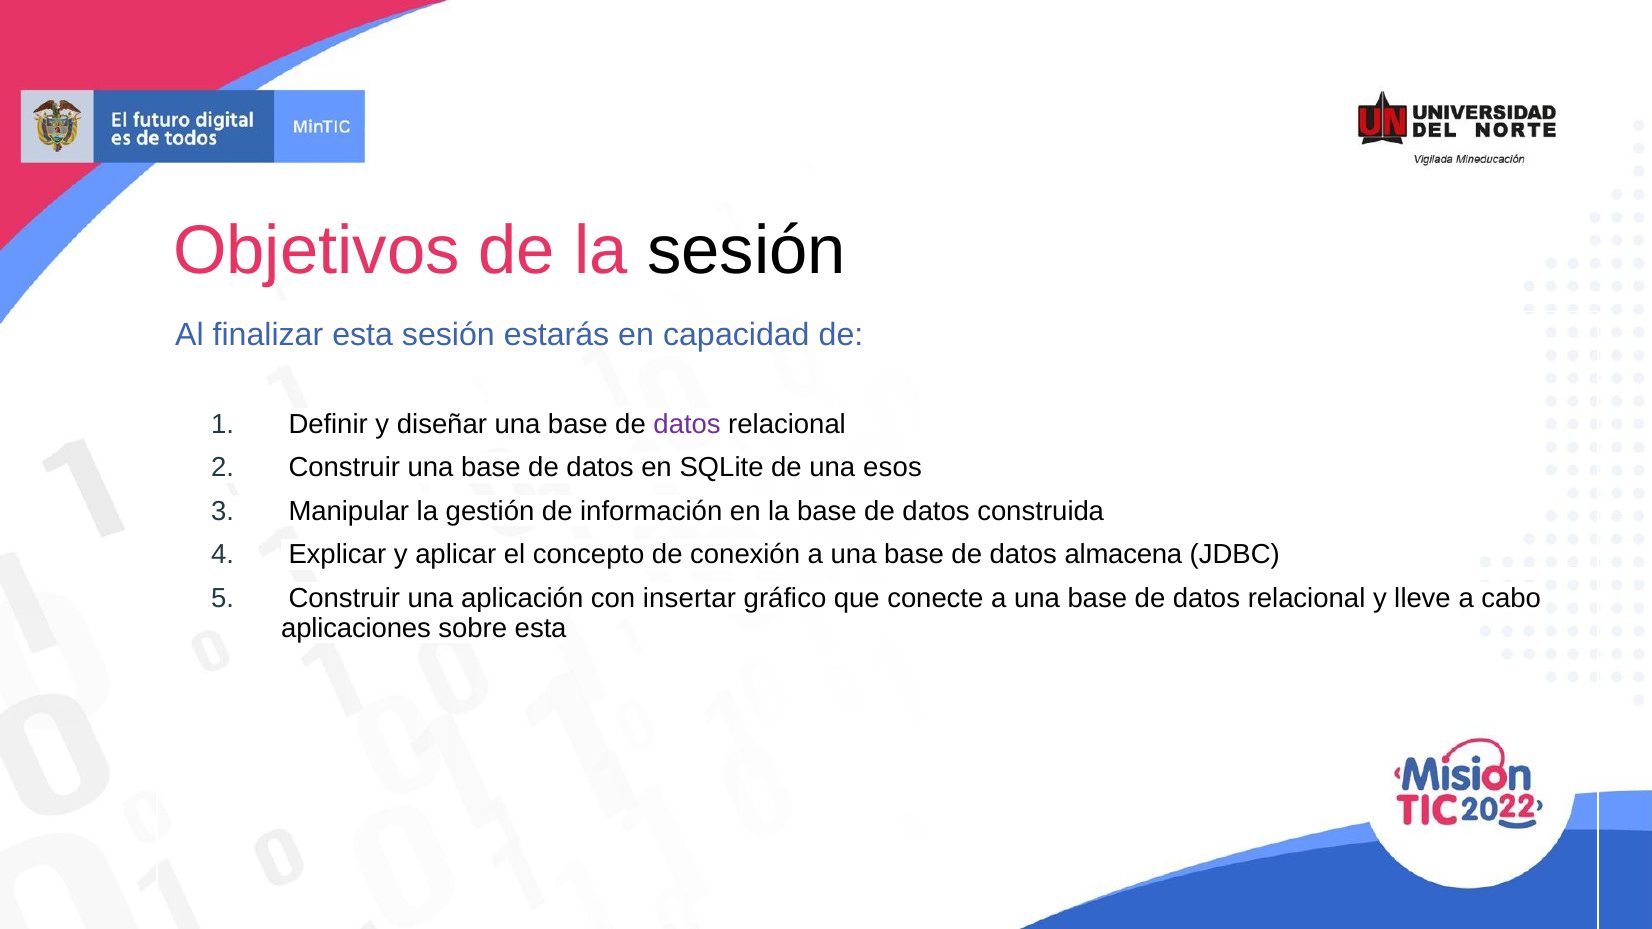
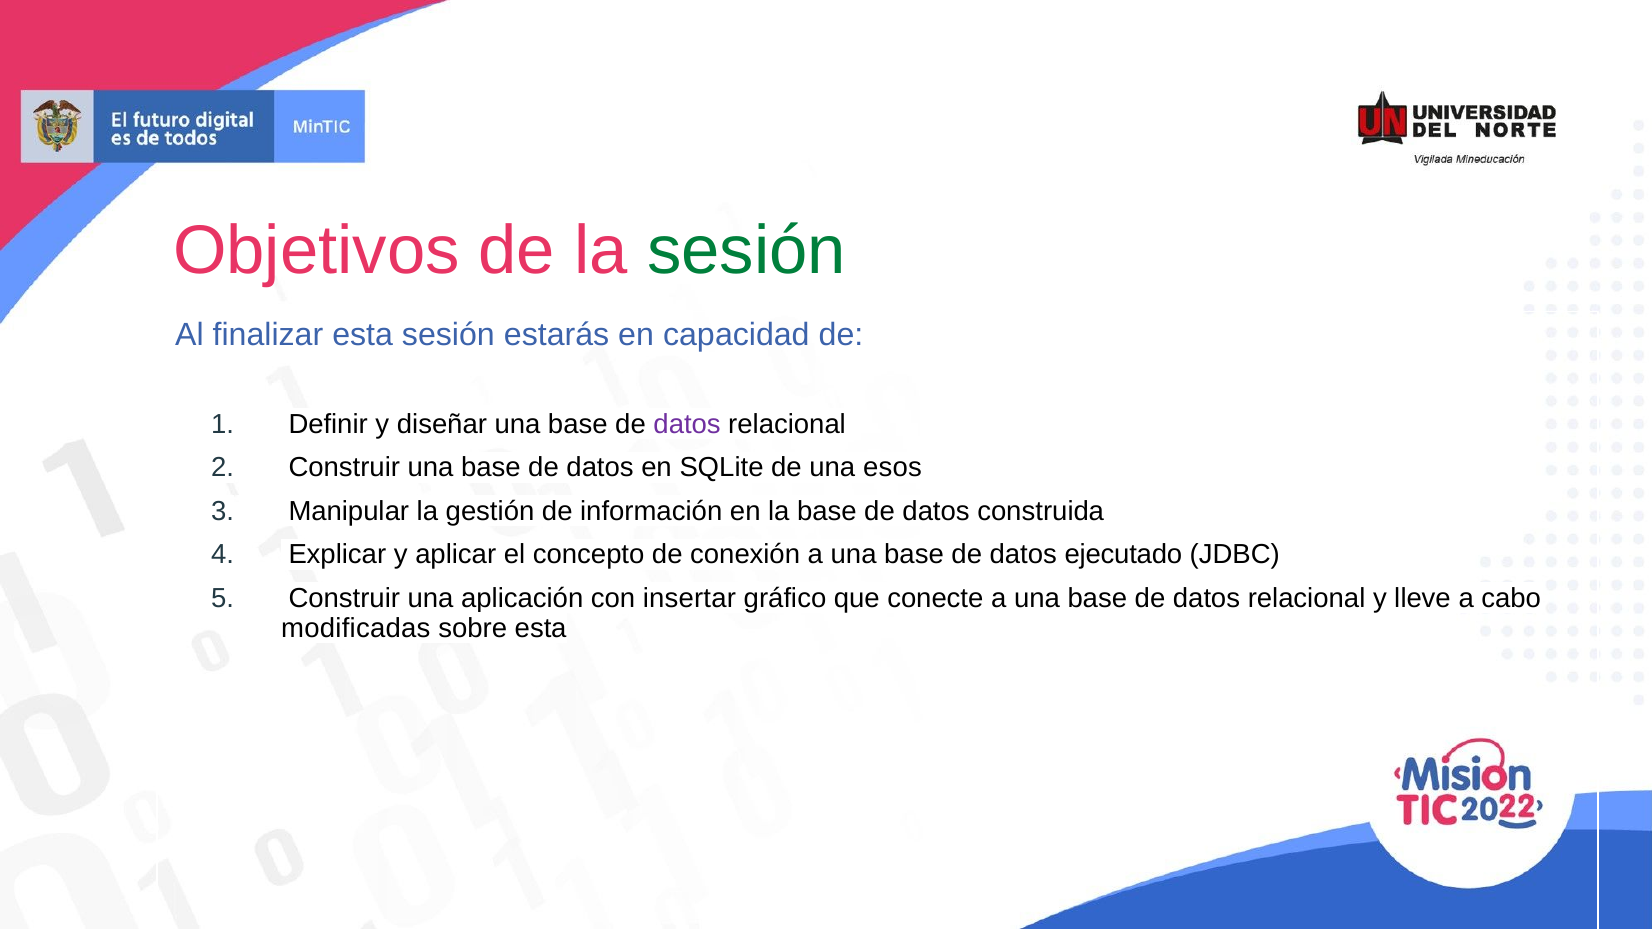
sesión at (746, 251) colour: black -> green
almacena: almacena -> ejecutado
aplicaciones: aplicaciones -> modificadas
